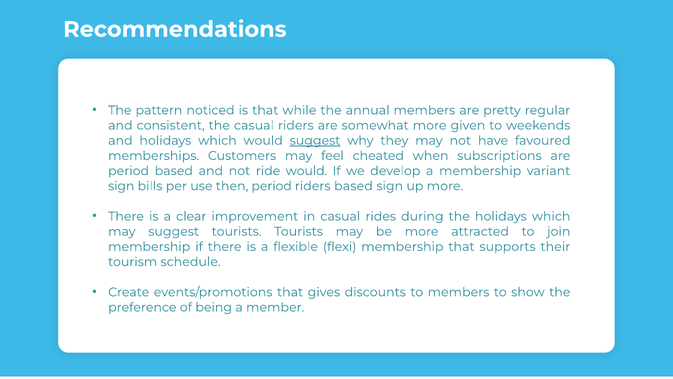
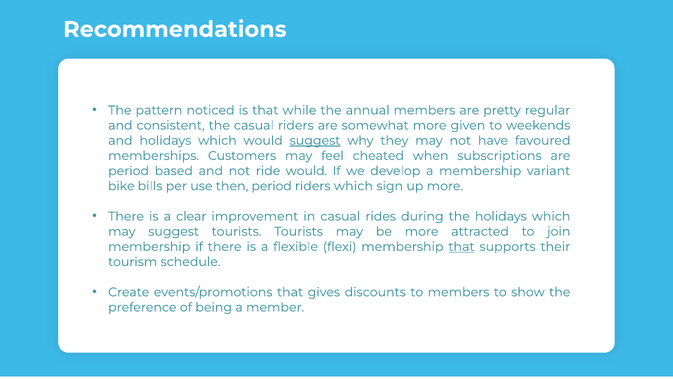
sign at (121, 186): sign -> bike
riders based: based -> which
that at (461, 246) underline: none -> present
